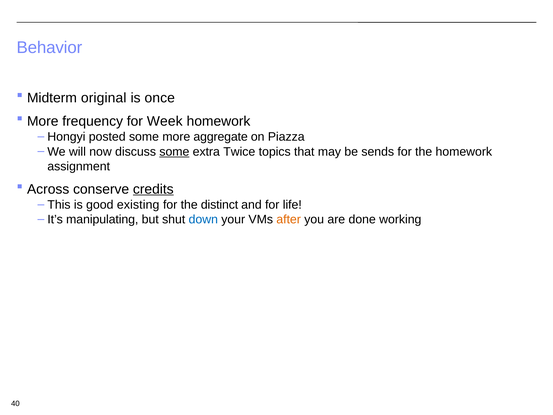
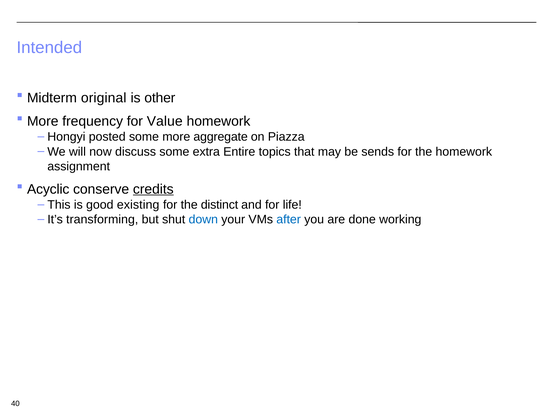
Behavior: Behavior -> Intended
once: once -> other
Week: Week -> Value
some at (174, 152) underline: present -> none
Twice: Twice -> Entire
Across: Across -> Acyclic
manipulating: manipulating -> transforming
after colour: orange -> blue
